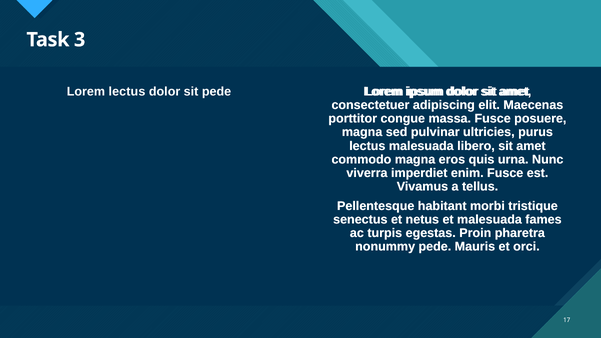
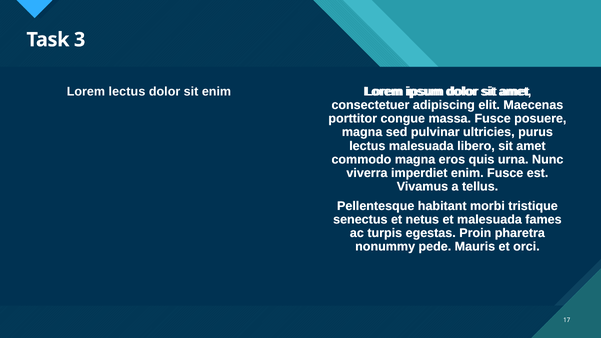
sit pede: pede -> enim
